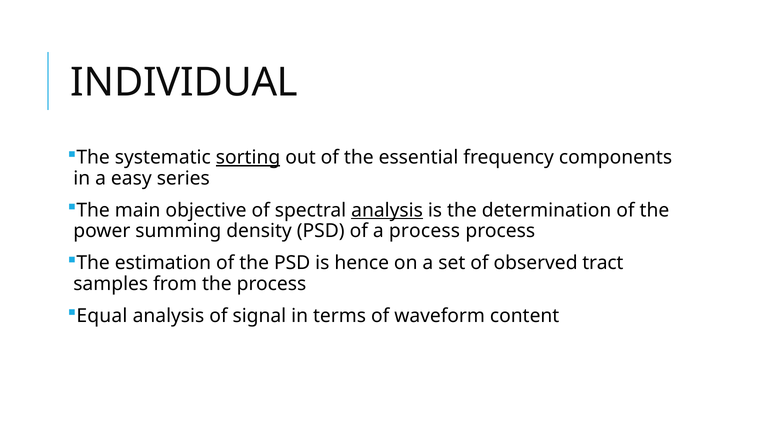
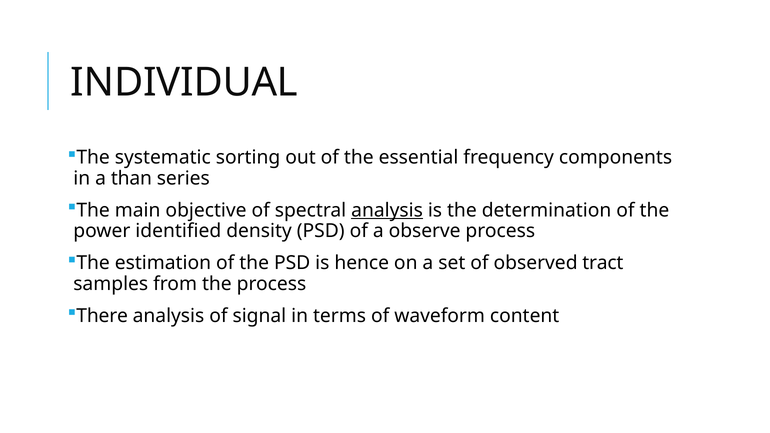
sorting underline: present -> none
easy: easy -> than
summing: summing -> identified
a process: process -> observe
Equal: Equal -> There
